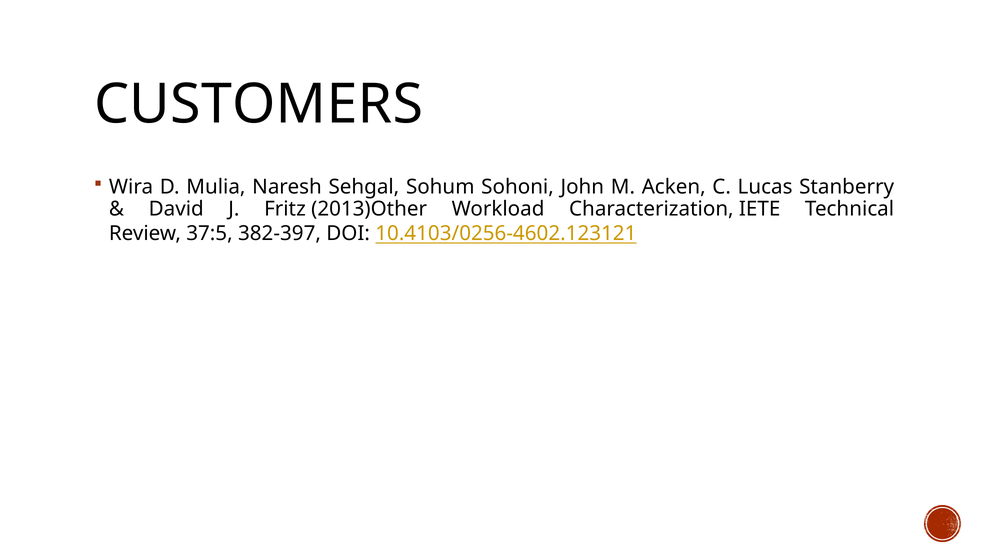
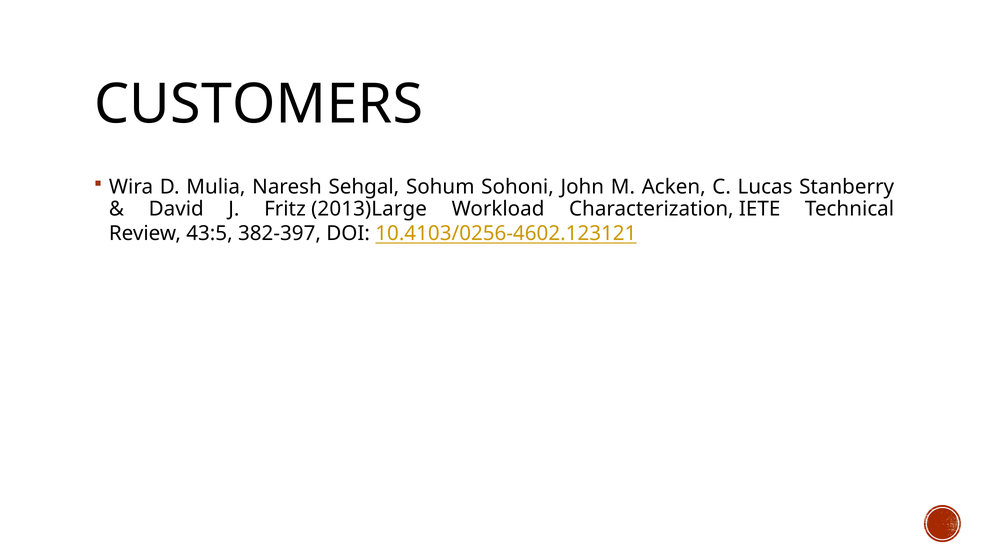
2013)Other: 2013)Other -> 2013)Large
37:5: 37:5 -> 43:5
